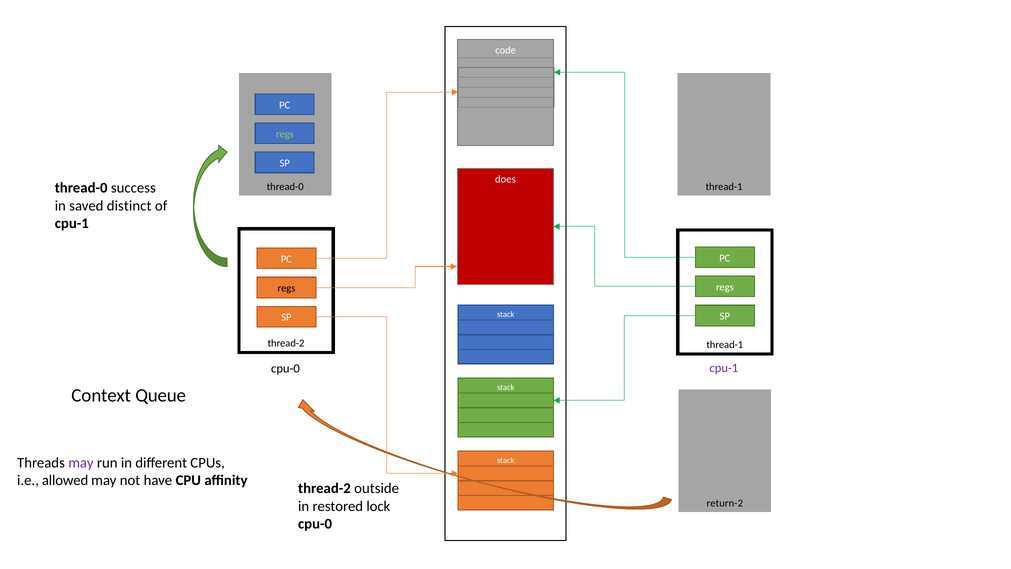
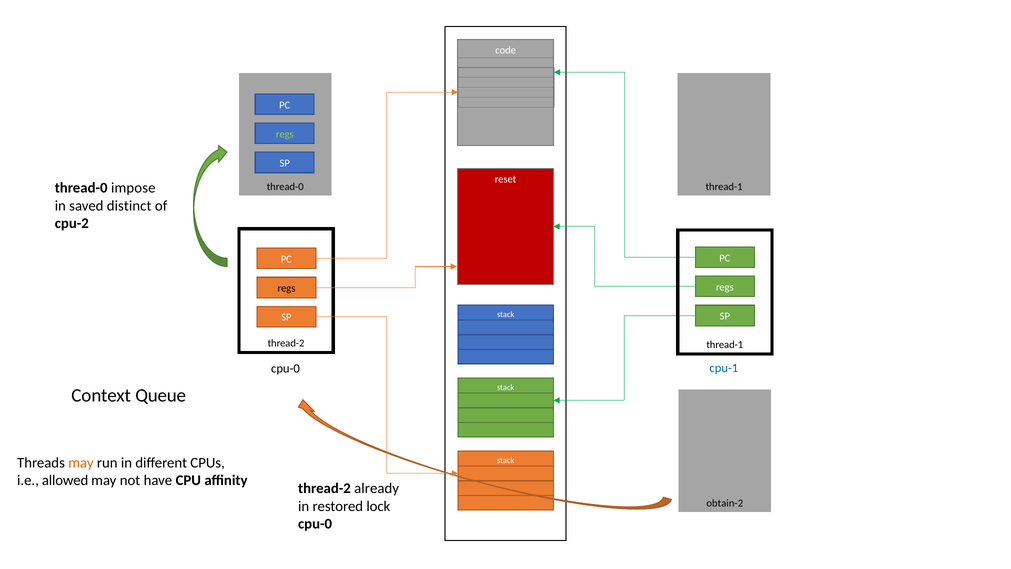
does: does -> reset
success: success -> impose
cpu-1 at (72, 223): cpu-1 -> cpu-2
cpu-1 at (724, 368) colour: purple -> blue
may at (81, 463) colour: purple -> orange
outside: outside -> already
return-2: return-2 -> obtain-2
